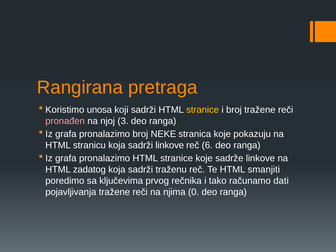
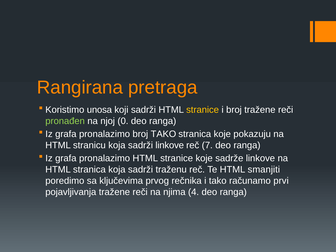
pronađen colour: pink -> light green
3: 3 -> 0
broj NEKE: NEKE -> TAKO
6: 6 -> 7
HTML zadatog: zadatog -> stranica
dati: dati -> prvi
0: 0 -> 4
